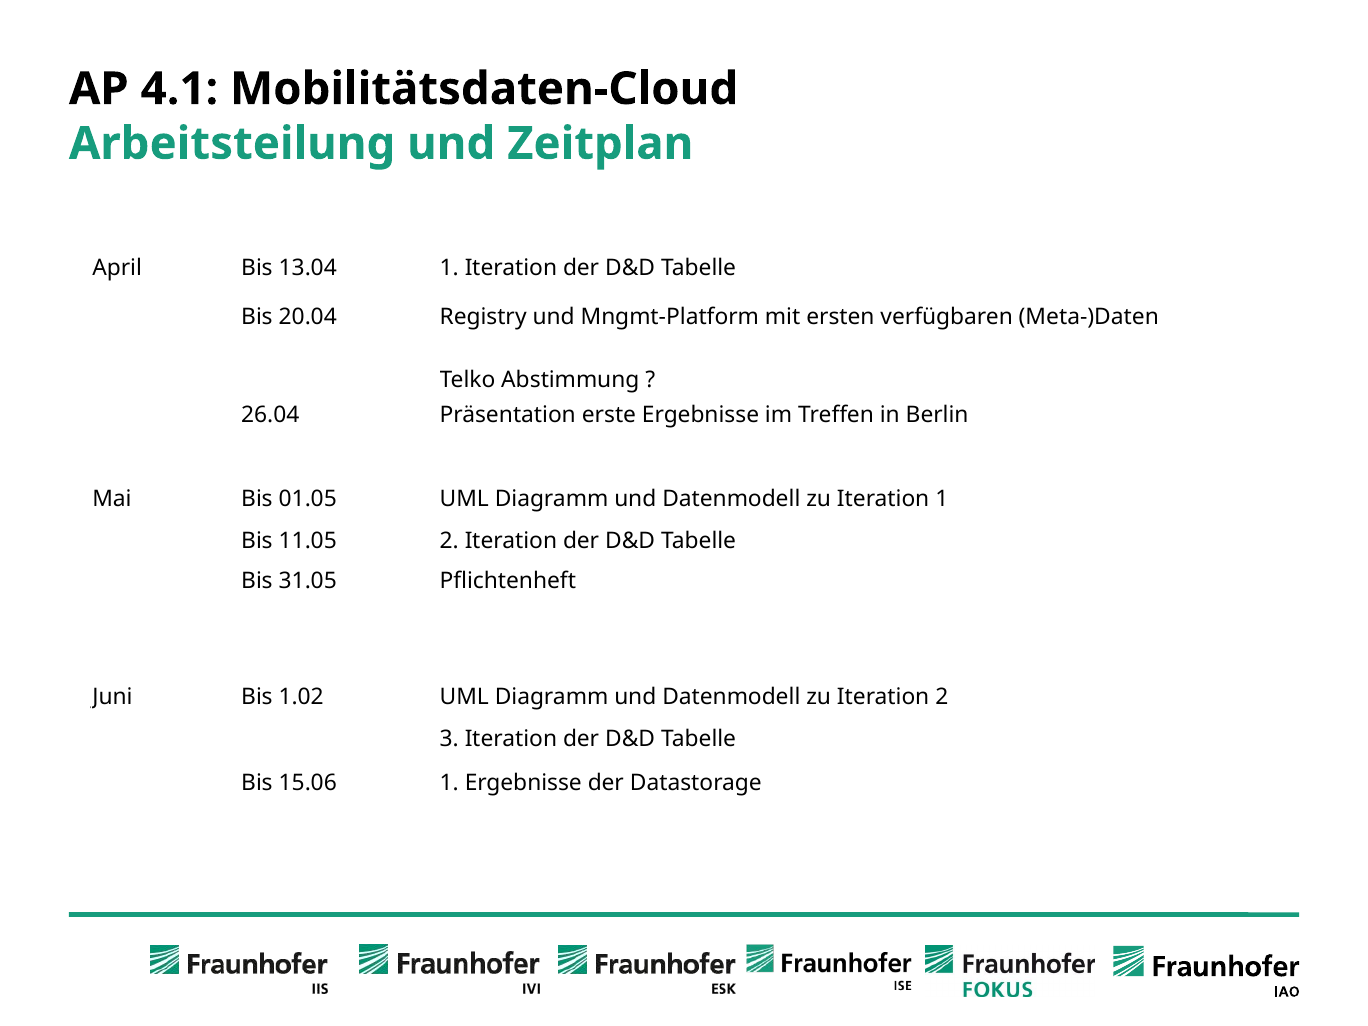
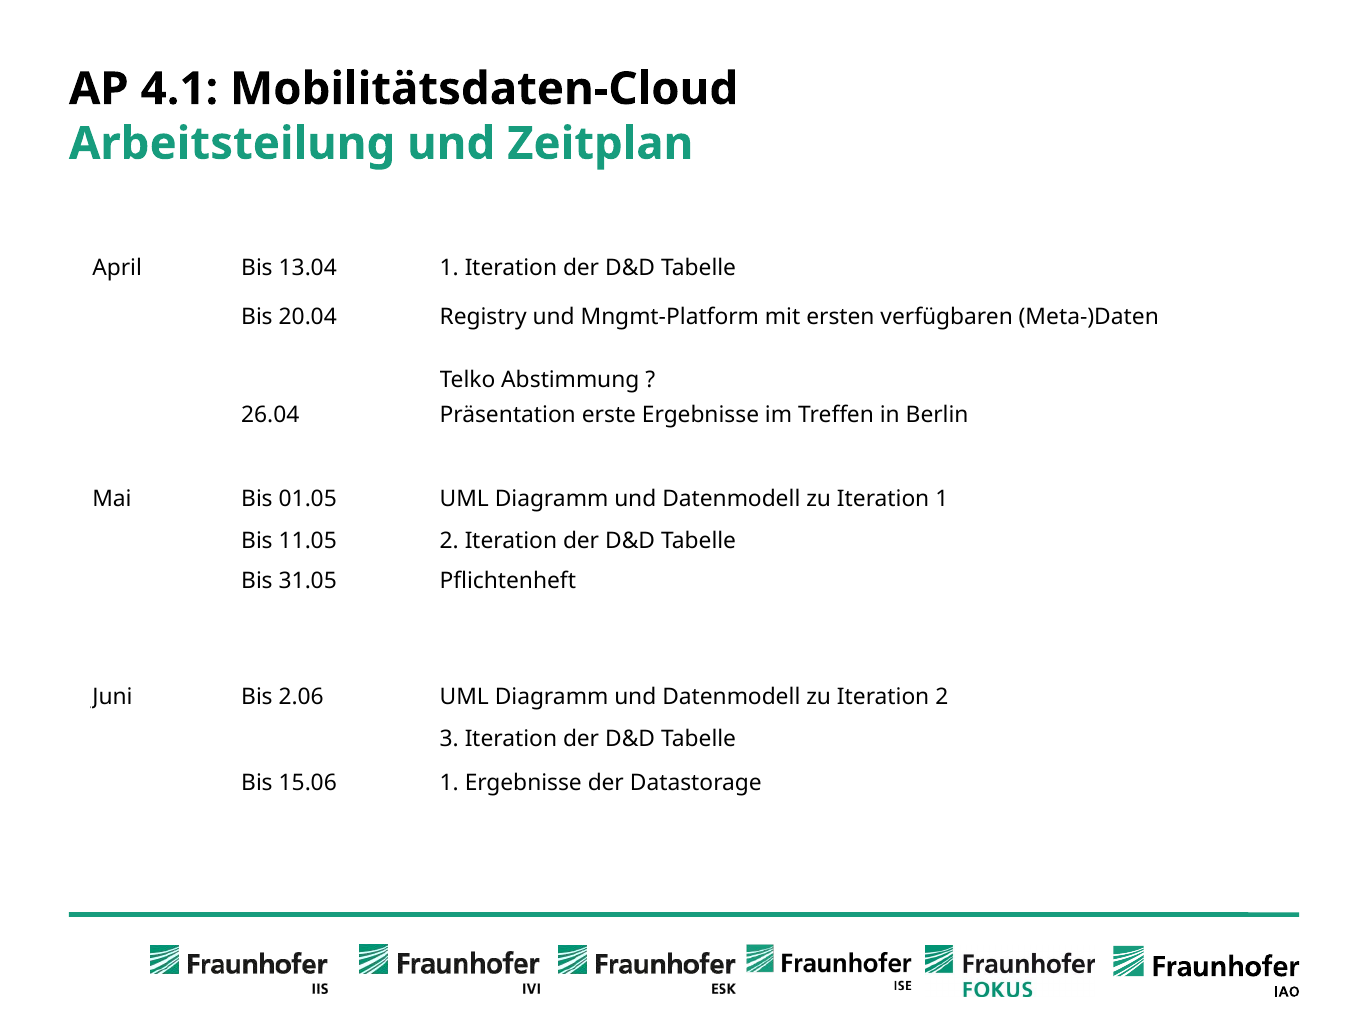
1.02: 1.02 -> 2.06
